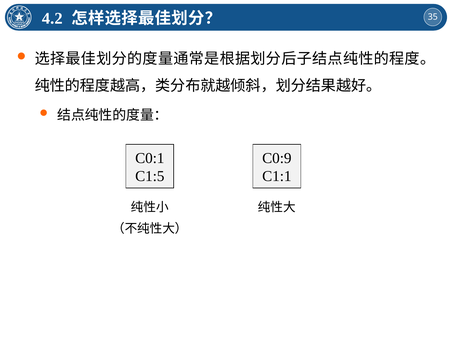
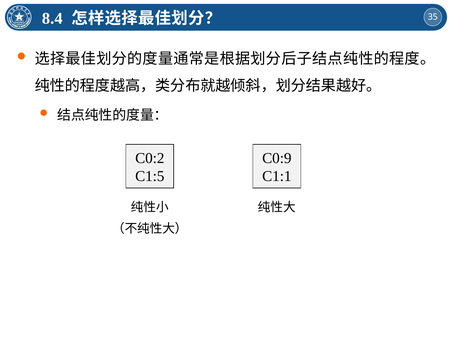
4.2: 4.2 -> 8.4
C0:1: C0:1 -> C0:2
